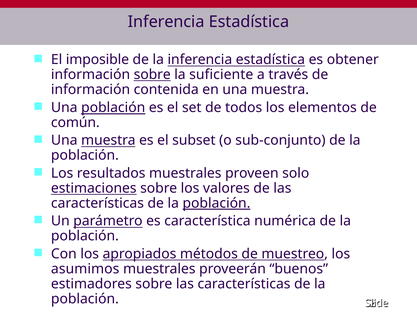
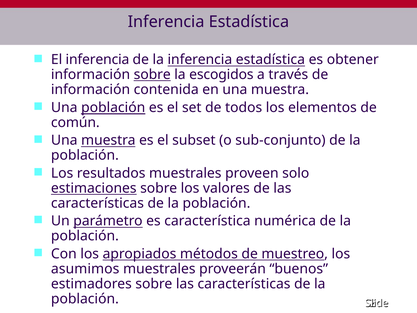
El imposible: imposible -> inferencia
suficiente: suficiente -> escogidos
población at (216, 203) underline: present -> none
